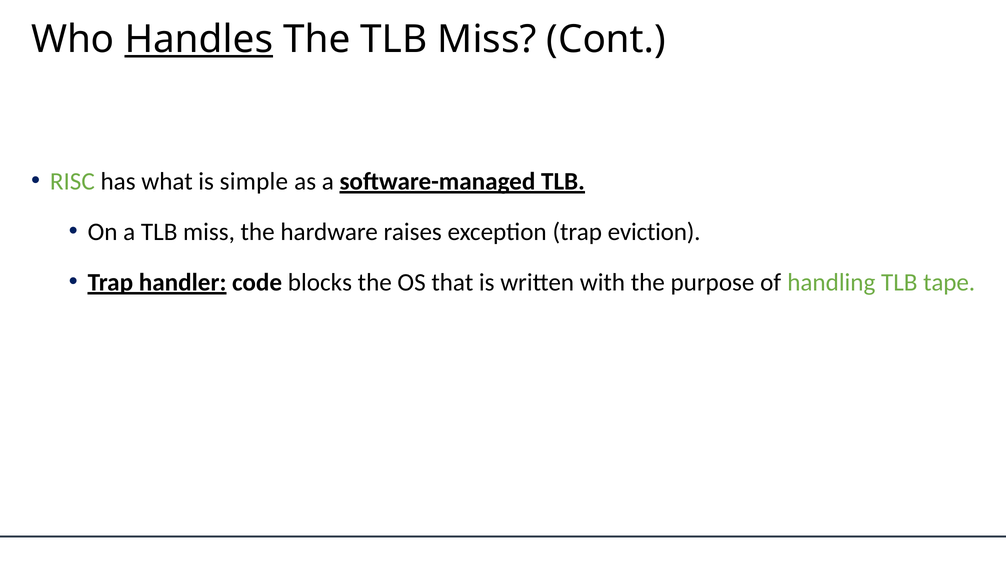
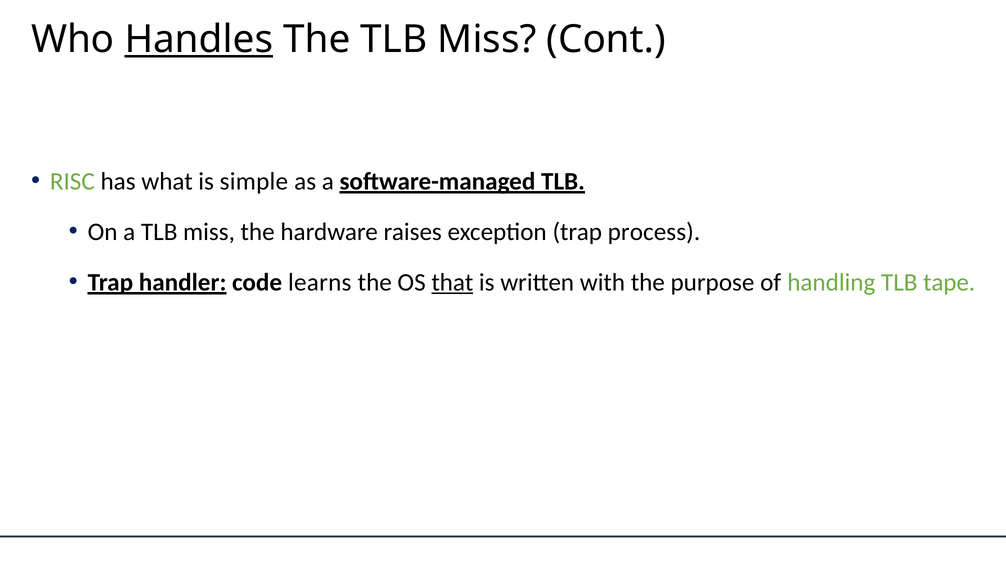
eviction: eviction -> process
blocks: blocks -> learns
that underline: none -> present
